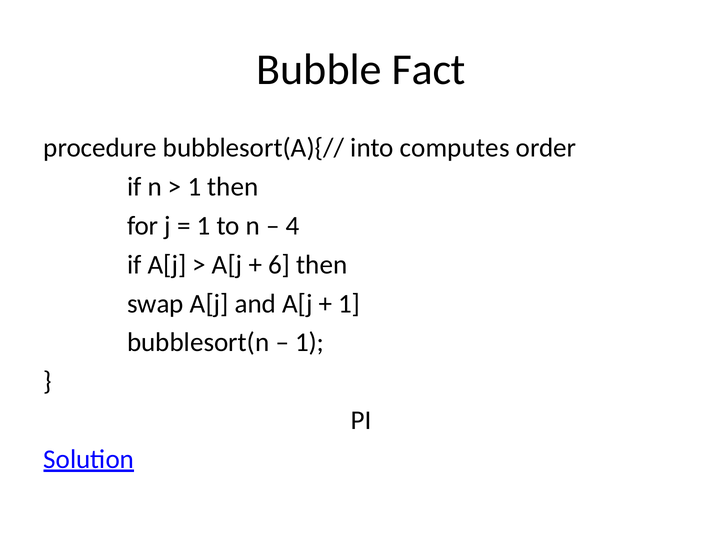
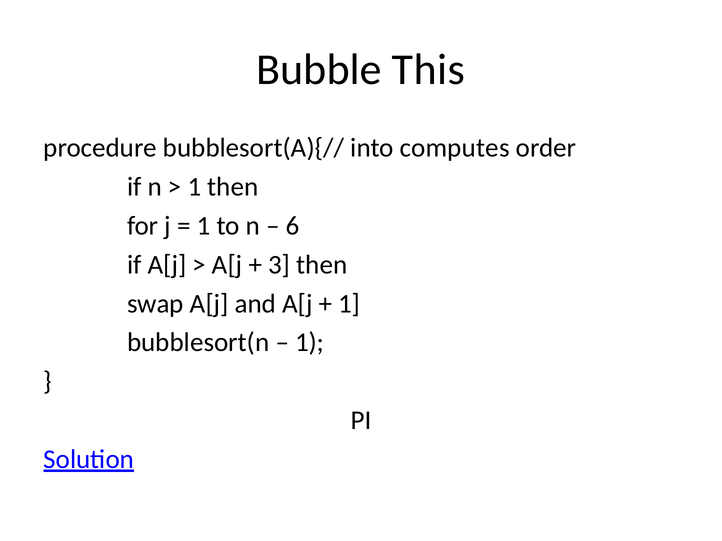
Fact: Fact -> This
4: 4 -> 6
6: 6 -> 3
